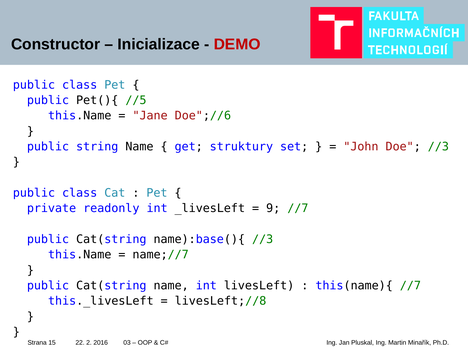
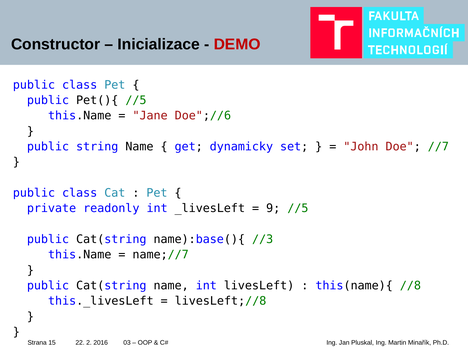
struktury: struktury -> dynamicky
Doe //3: //3 -> //7
9 //7: //7 -> //5
this(name){ //7: //7 -> //8
